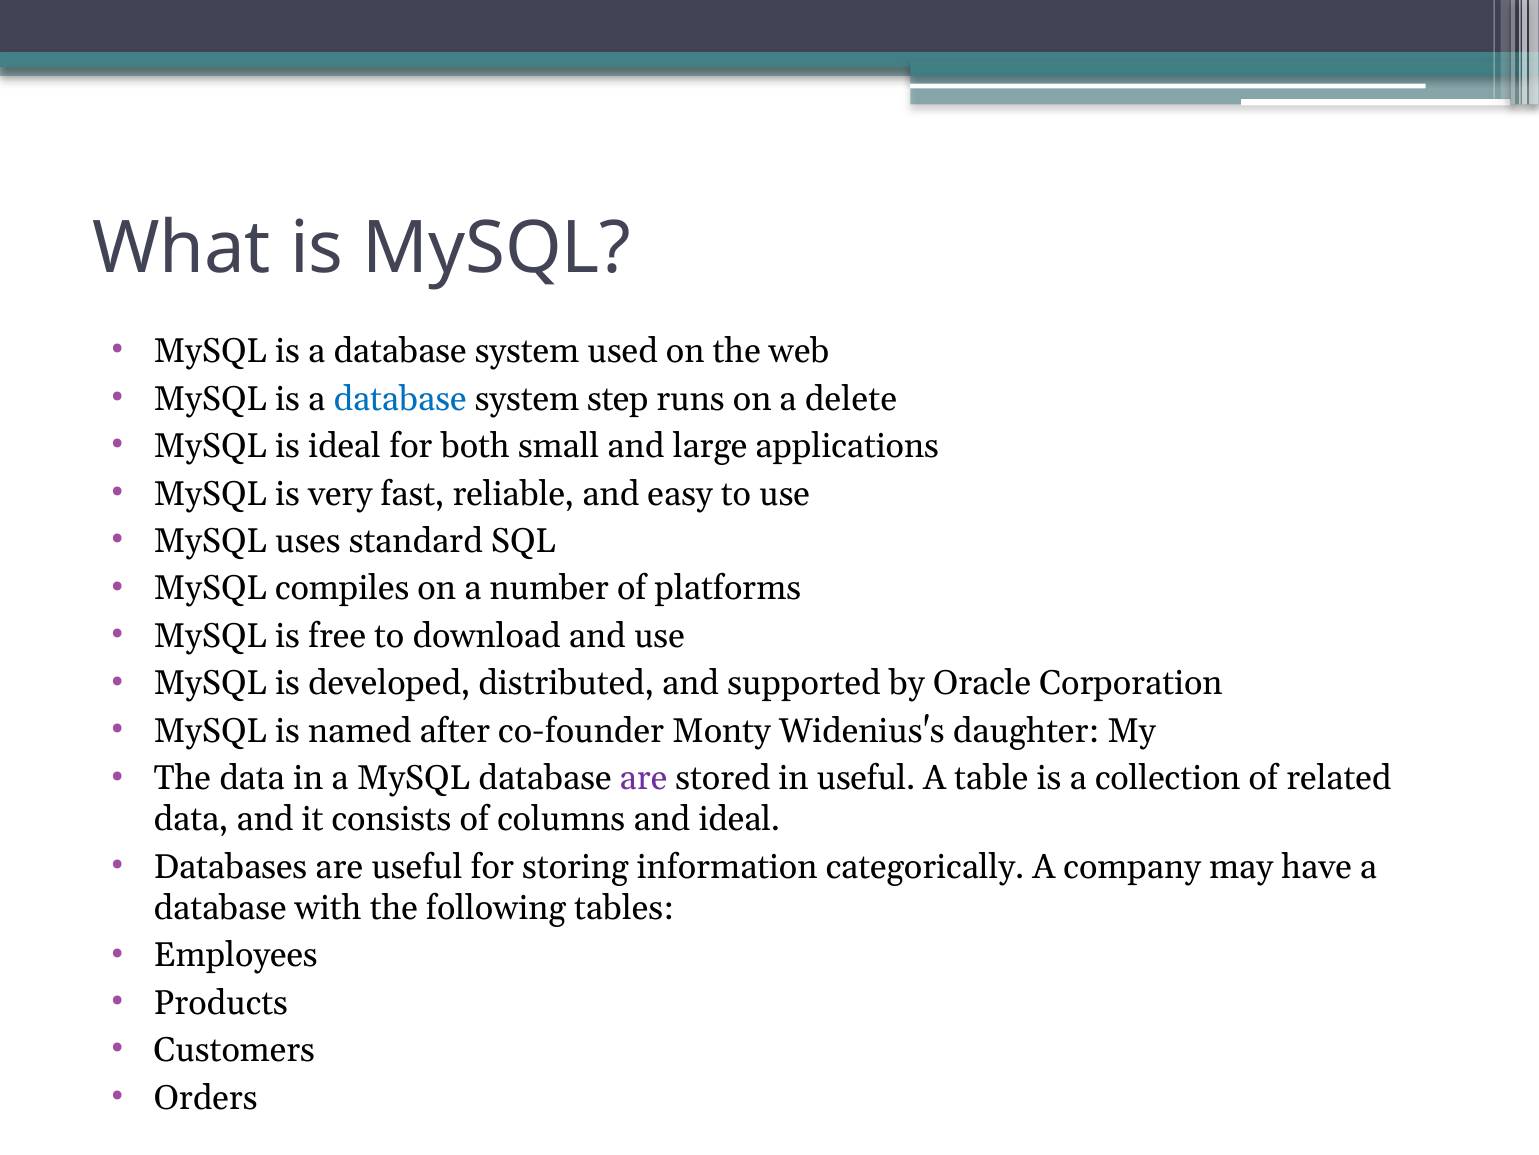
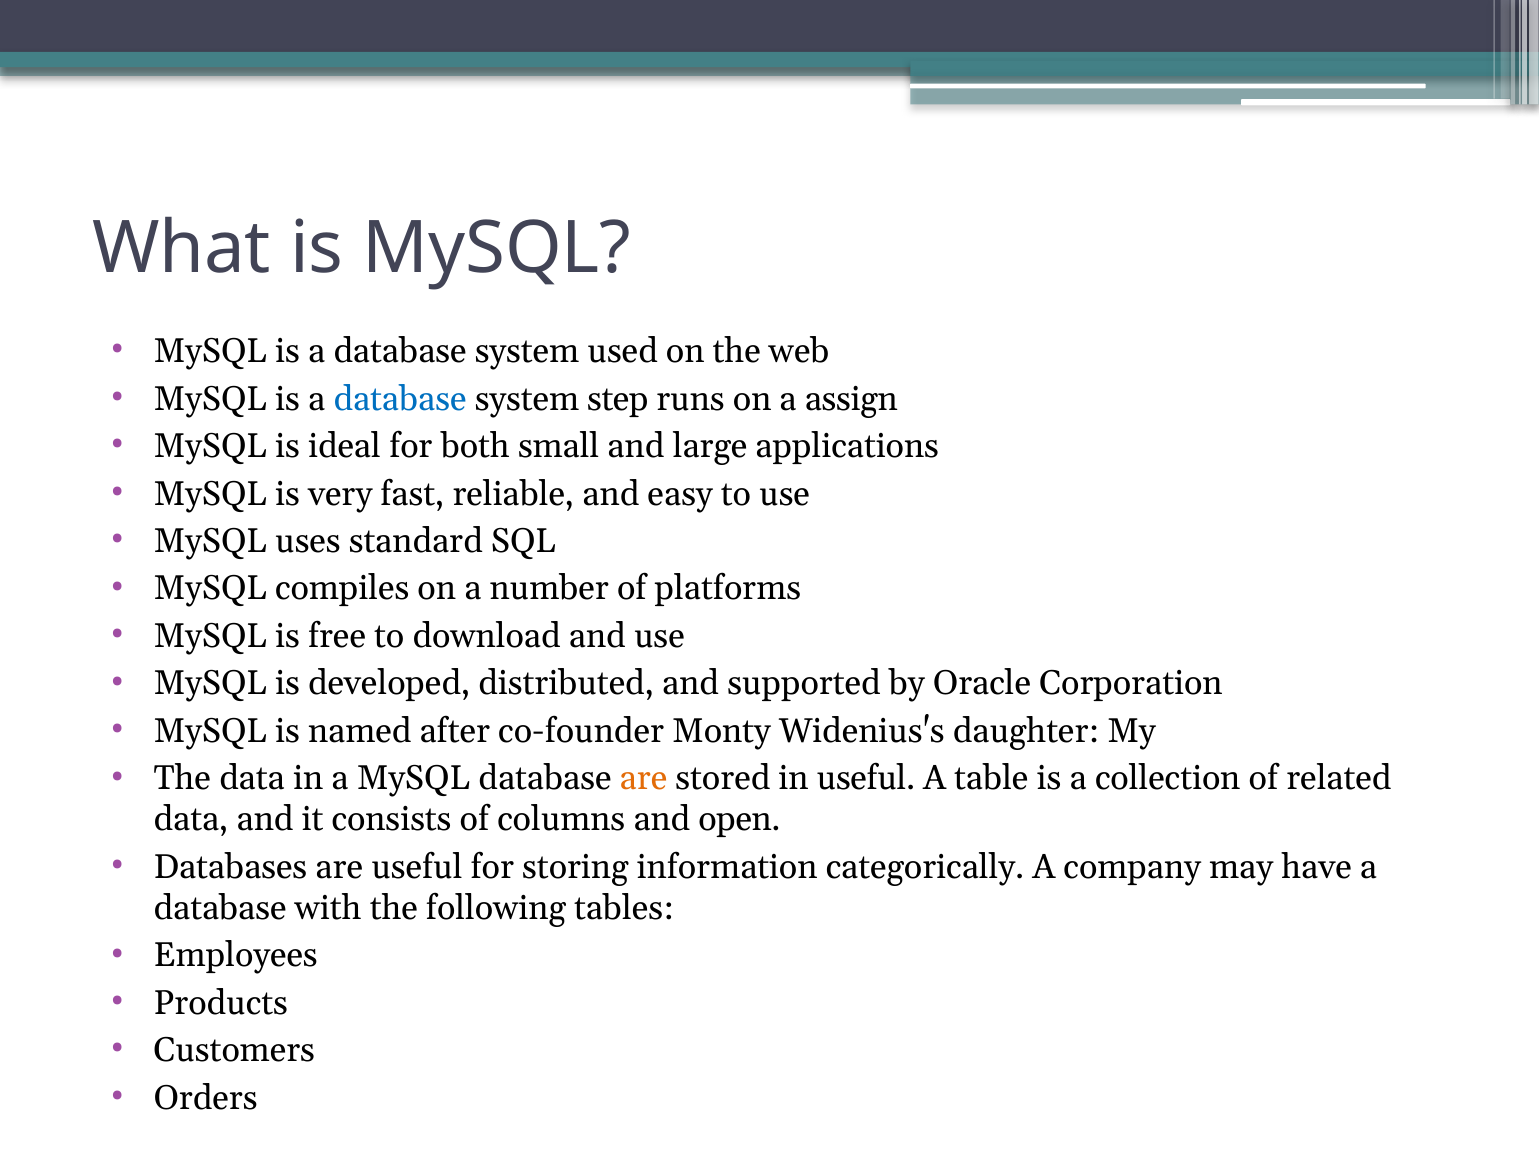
delete: delete -> assign
are at (644, 778) colour: purple -> orange
and ideal: ideal -> open
